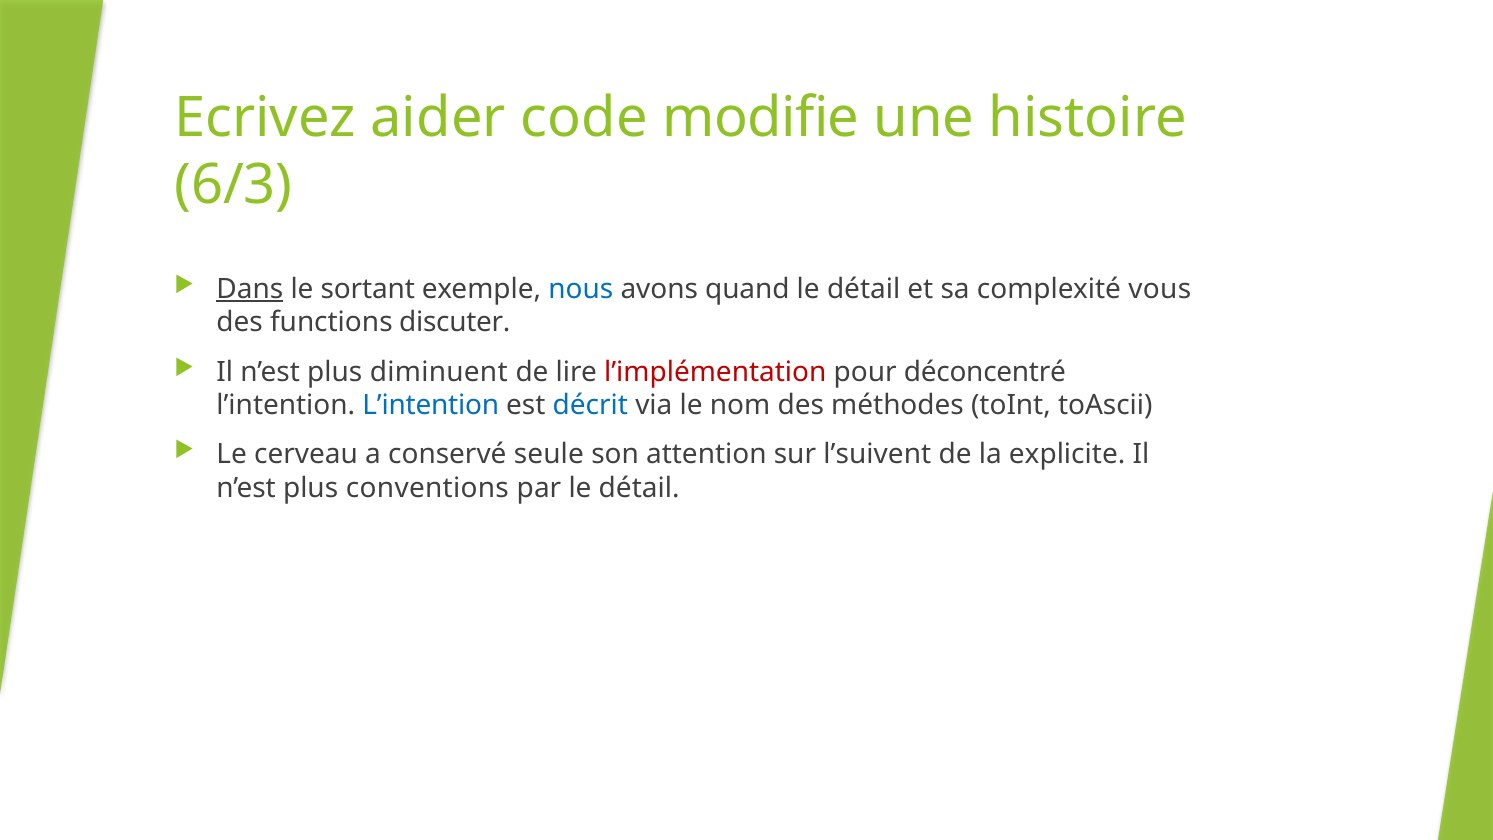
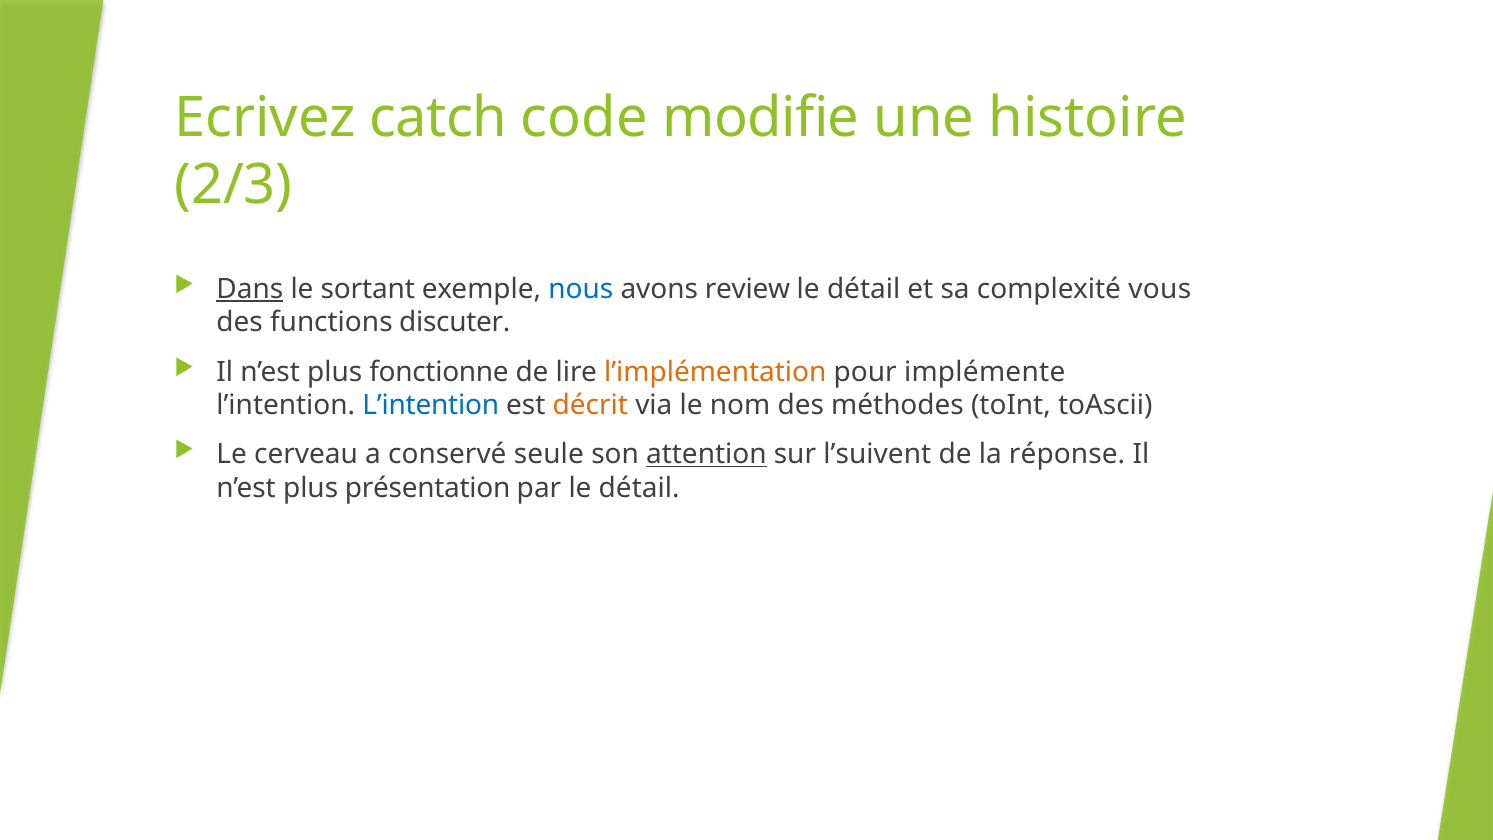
aider: aider -> catch
6/3: 6/3 -> 2/3
quand: quand -> review
diminuent: diminuent -> fonctionne
l’implémentation colour: red -> orange
déconcentré: déconcentré -> implémente
décrit colour: blue -> orange
attention underline: none -> present
explicite: explicite -> réponse
conventions: conventions -> présentation
